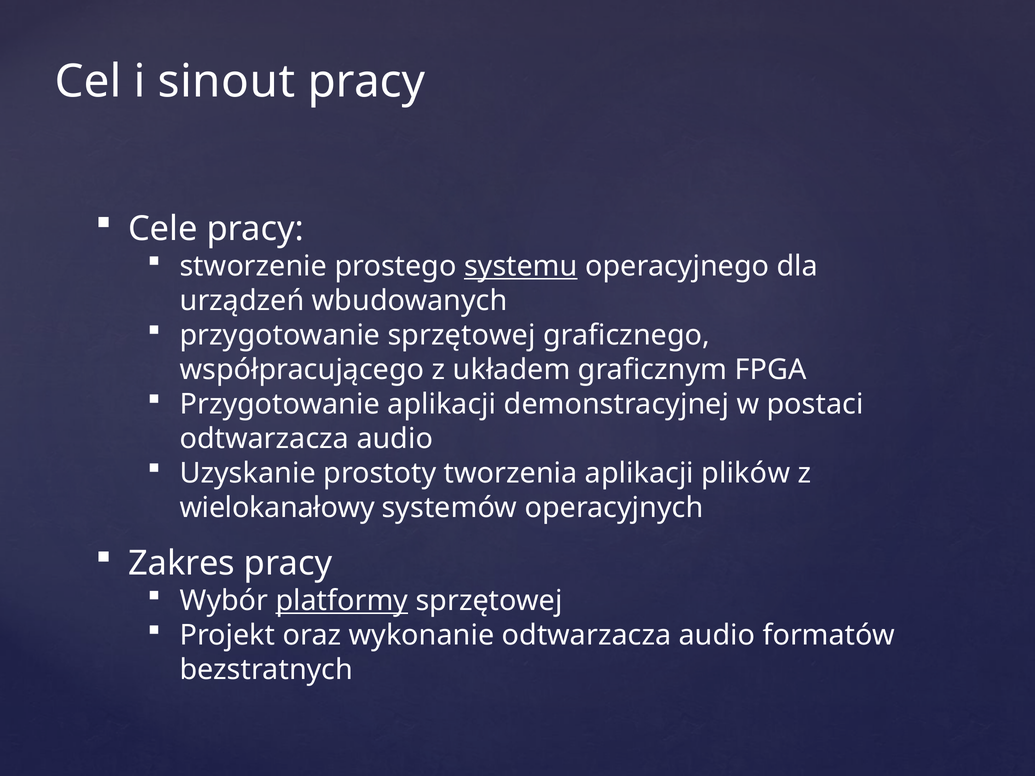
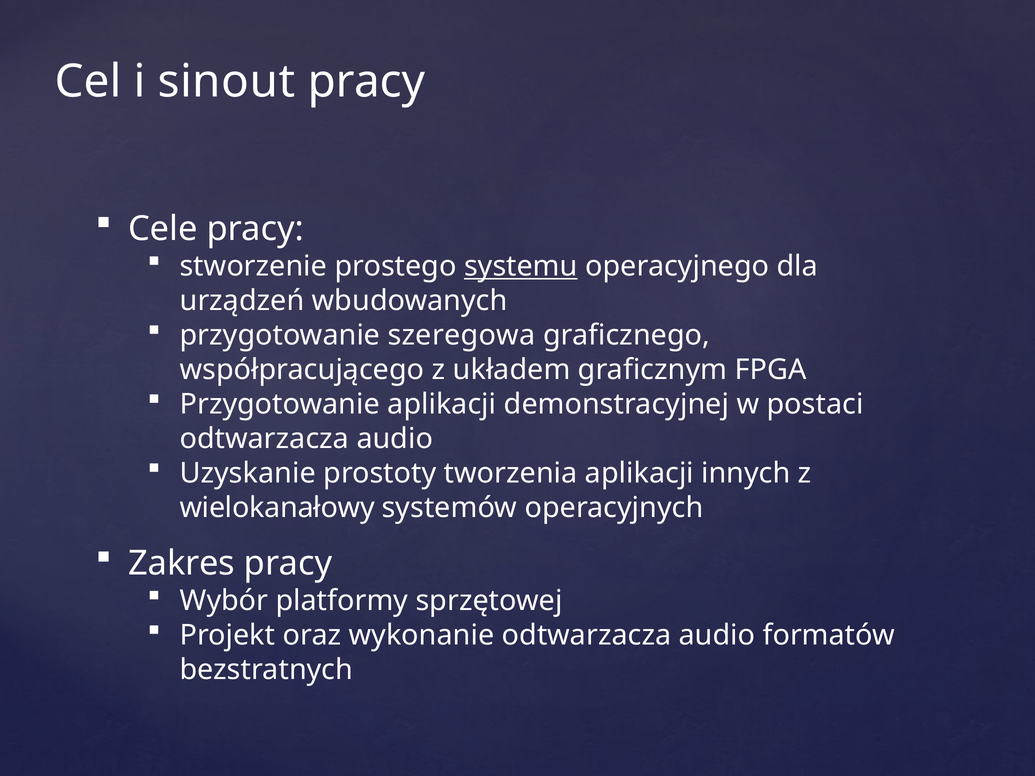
przygotowanie sprzętowej: sprzętowej -> szeregowa
plików: plików -> innych
platformy underline: present -> none
